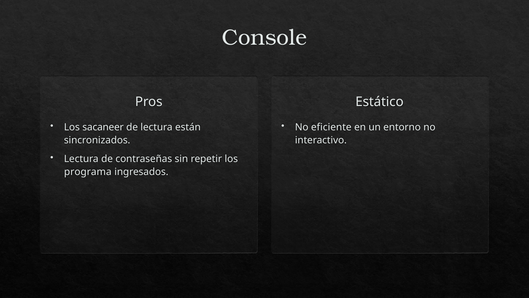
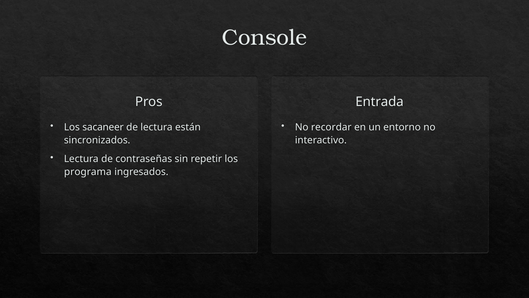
Estático: Estático -> Entrada
eficiente: eficiente -> recordar
